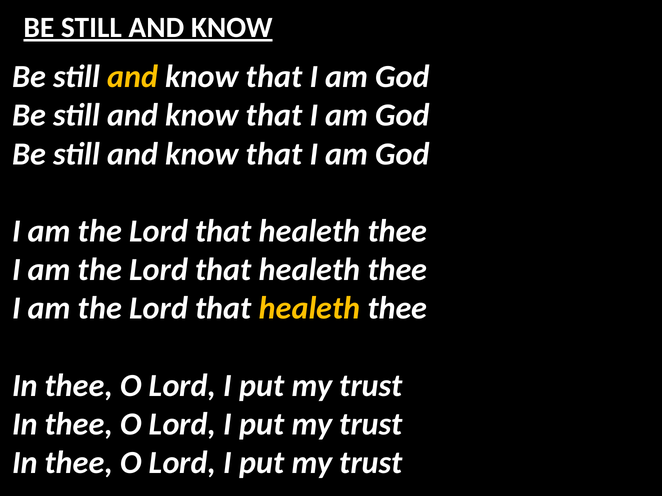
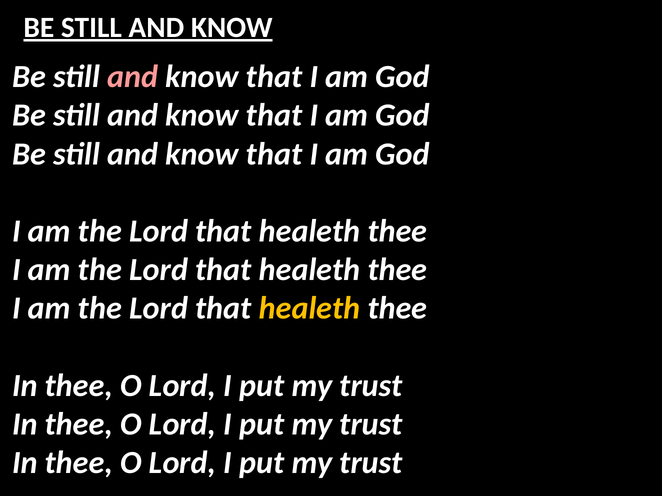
and at (133, 77) colour: yellow -> pink
